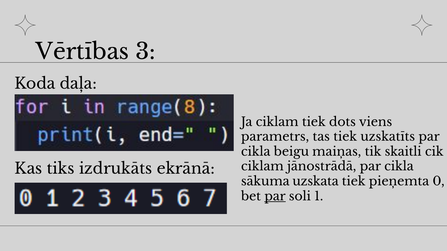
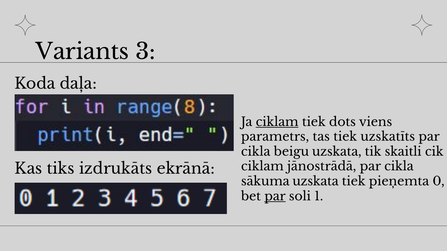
Vērtības: Vērtības -> Variants
ciklam at (277, 122) underline: none -> present
beigu maiņas: maiņas -> uzskata
